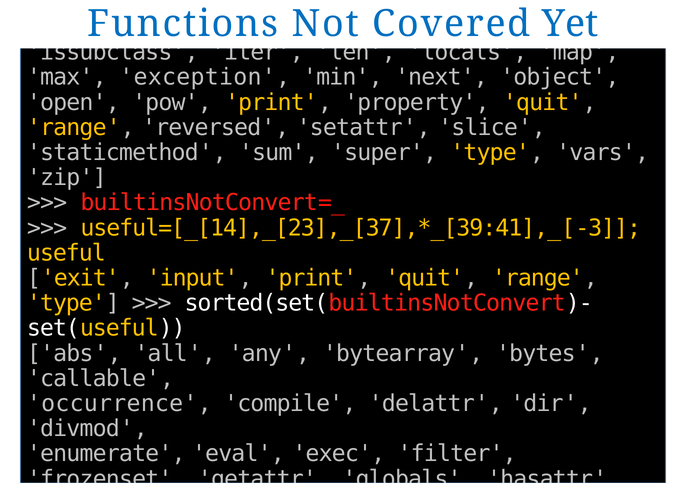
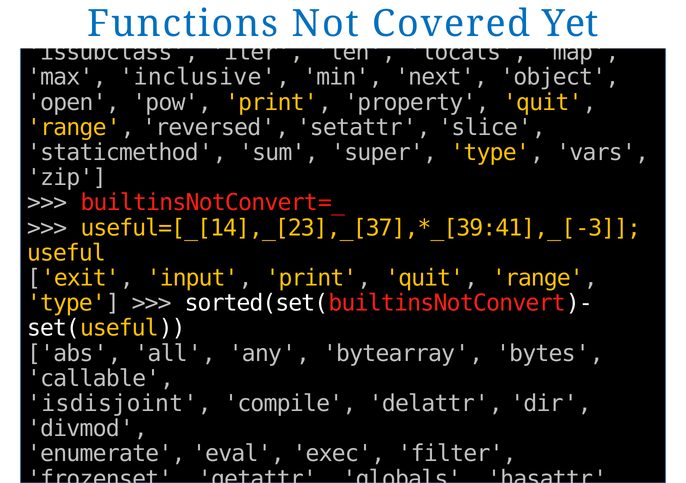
exception: exception -> inclusive
occurrence: occurrence -> isdisjoint
